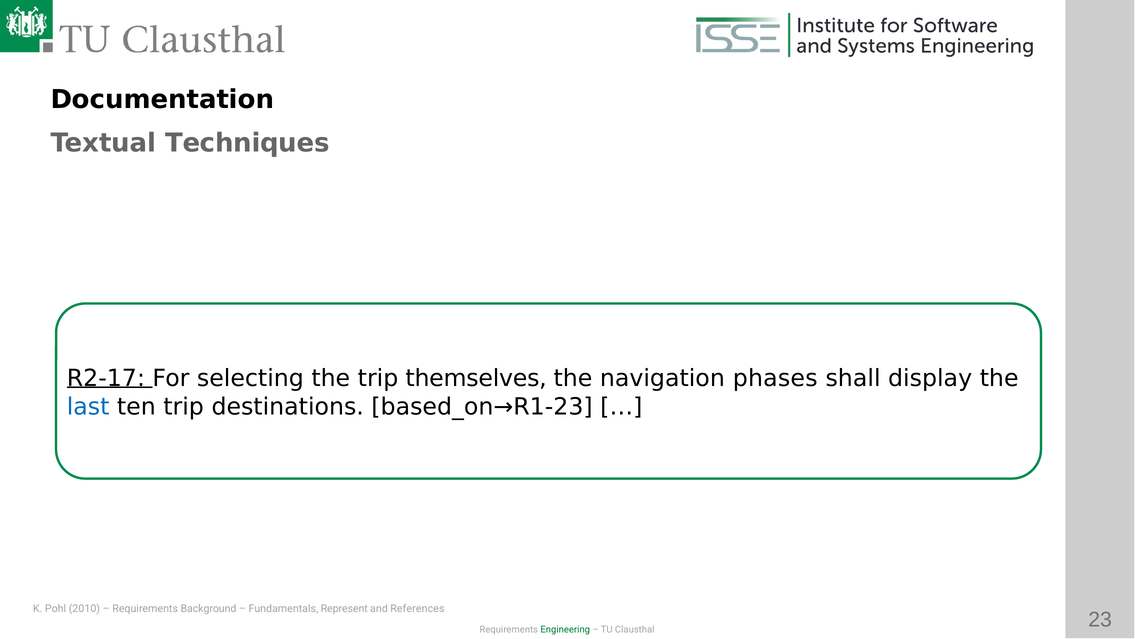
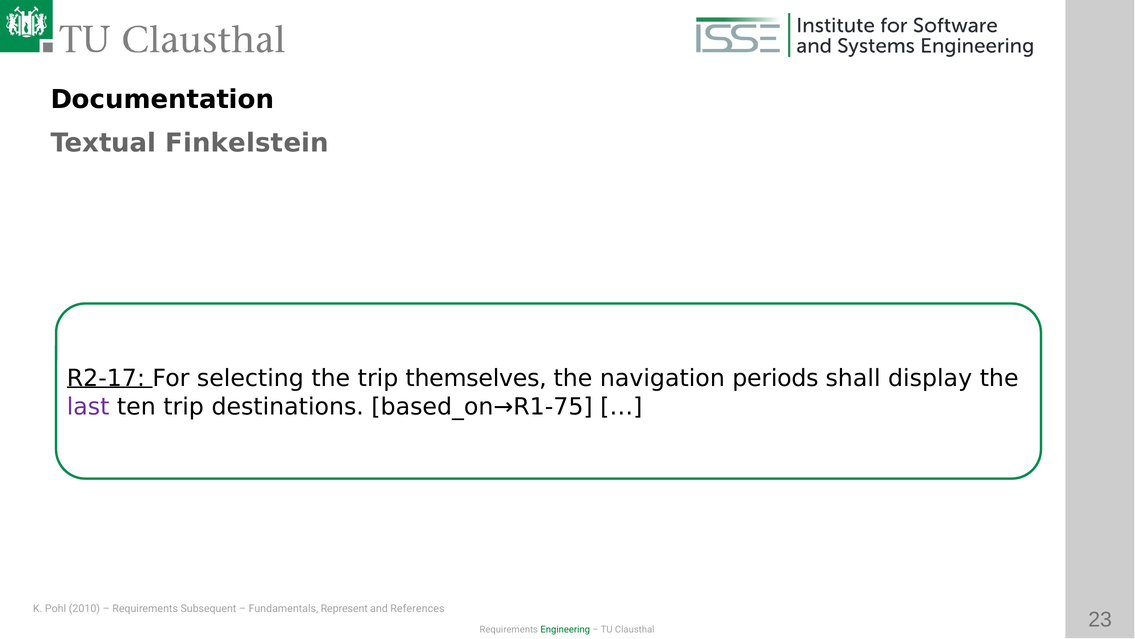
Techniques: Techniques -> Finkelstein
phases: phases -> periods
last colour: blue -> purple
based_on→R1-23: based_on→R1-23 -> based_on→R1-75
Background: Background -> Subsequent
